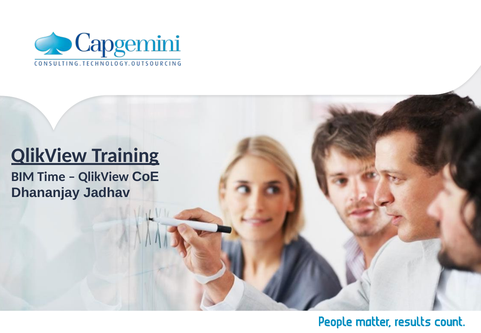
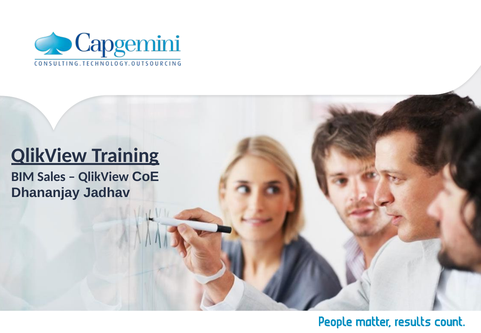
Time: Time -> Sales
